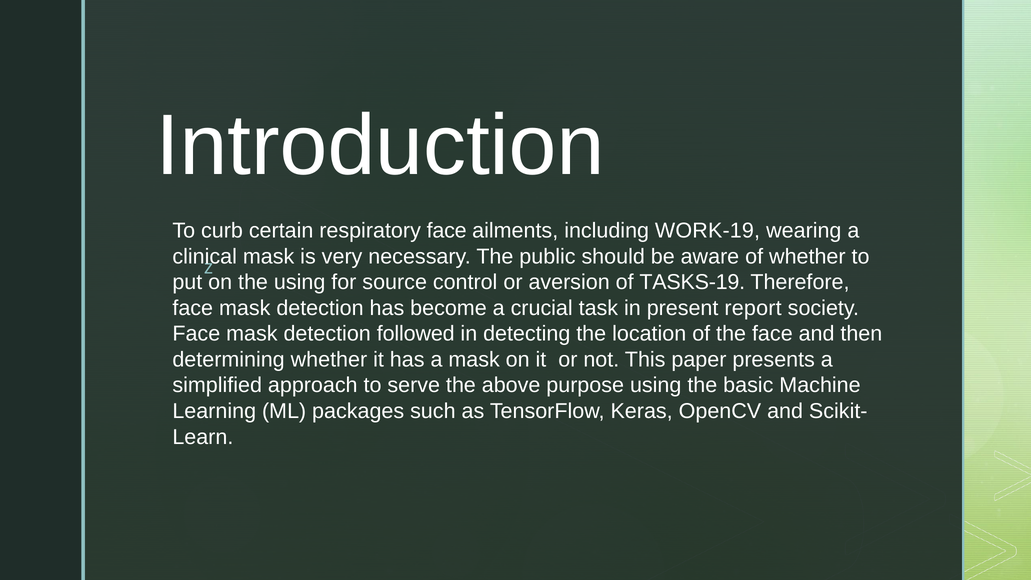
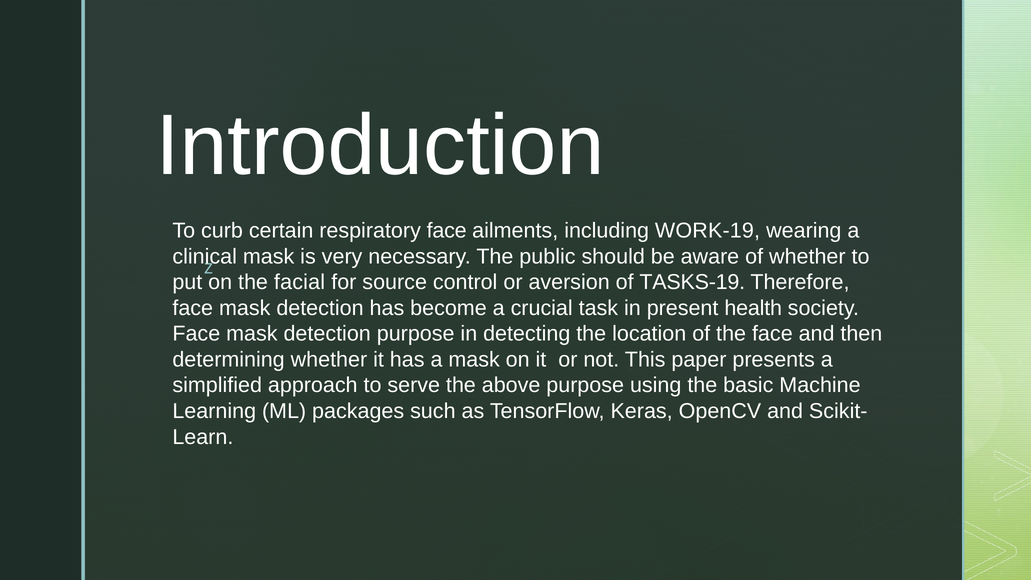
the using: using -> facial
report: report -> health
detection followed: followed -> purpose
